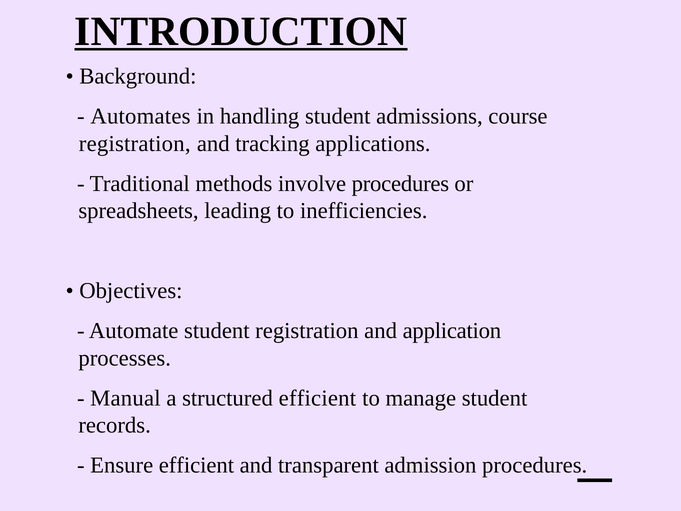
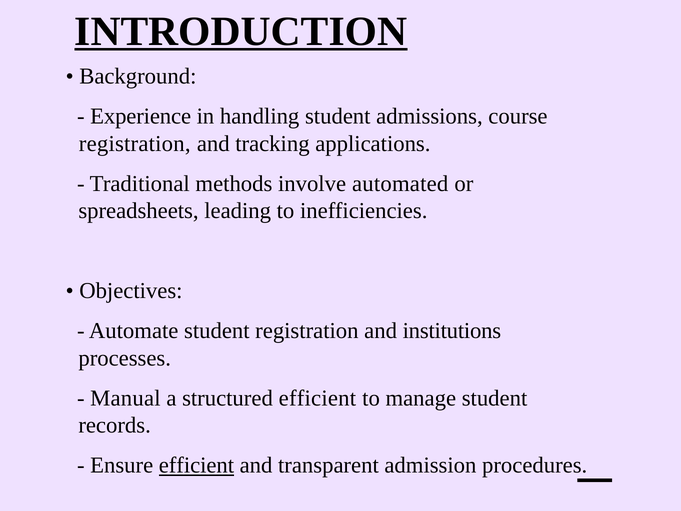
Automates: Automates -> Experience
involve procedures: procedures -> automated
application: application -> institutions
efficient at (196, 465) underline: none -> present
